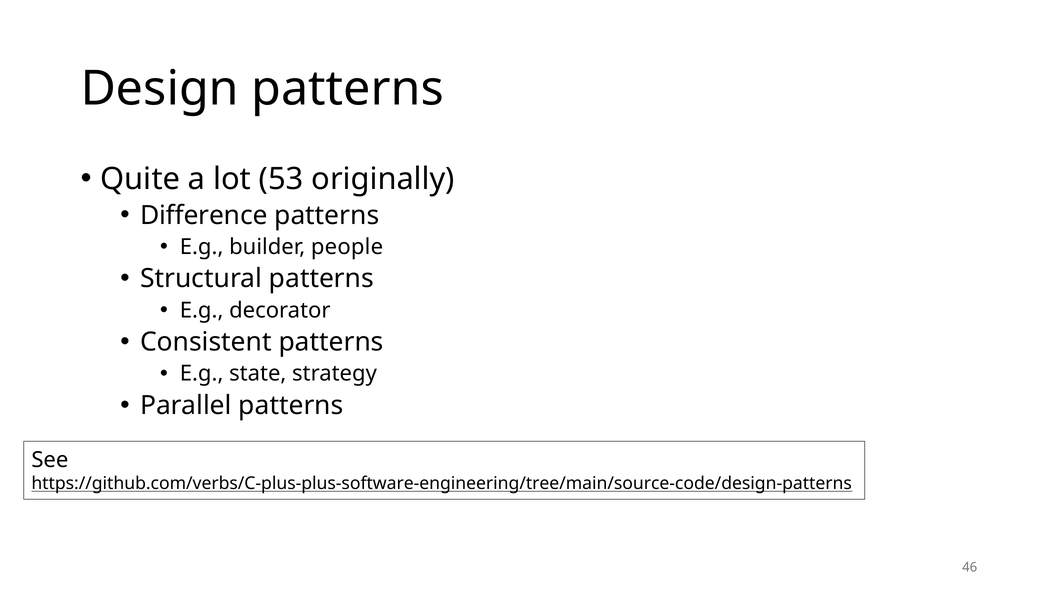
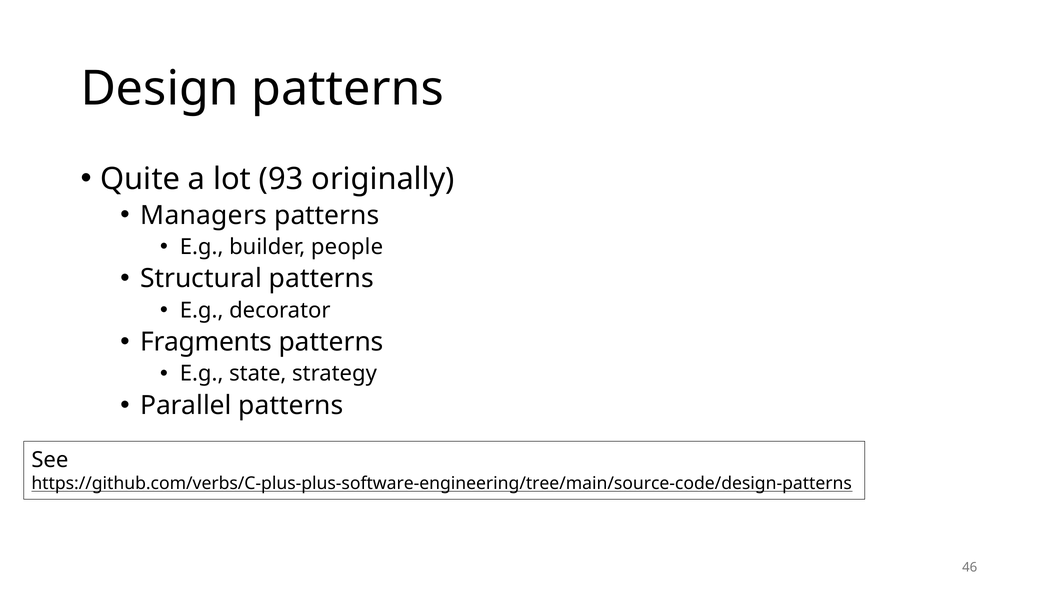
53: 53 -> 93
Difference: Difference -> Managers
Consistent: Consistent -> Fragments
